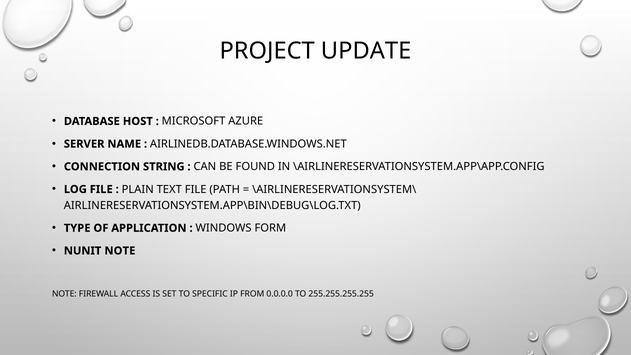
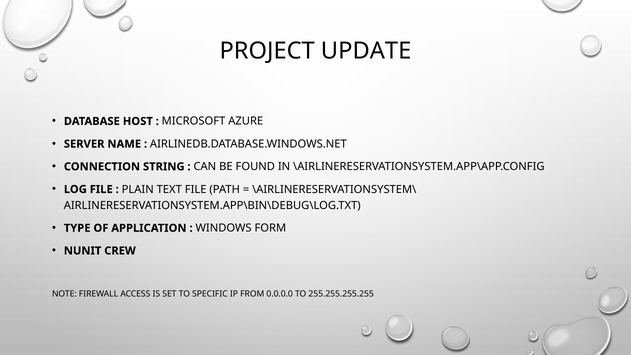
NUNIT NOTE: NOTE -> CREW
